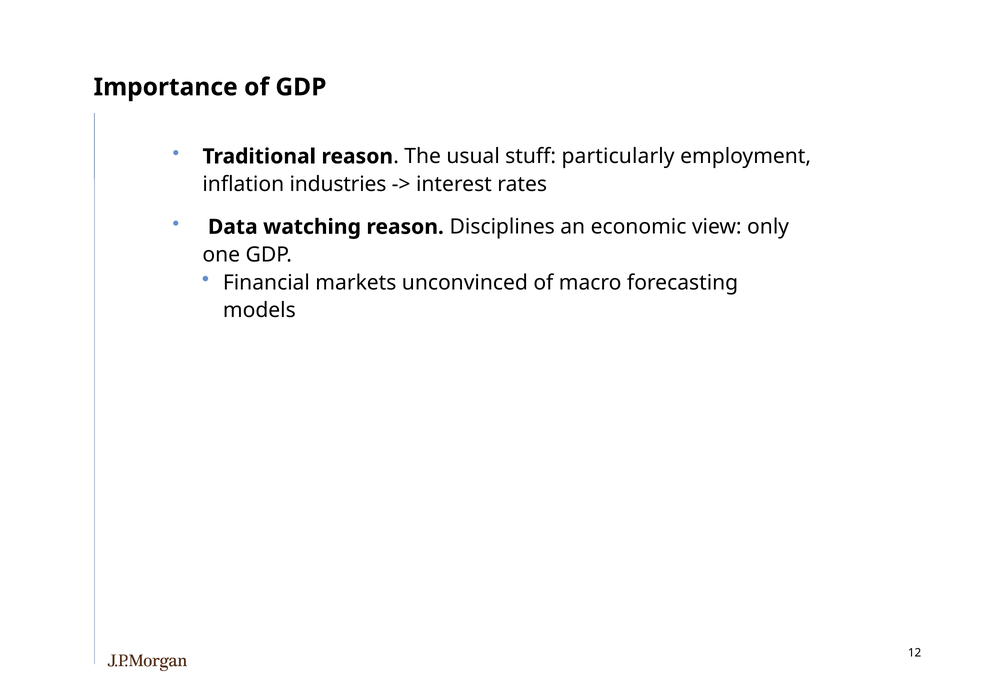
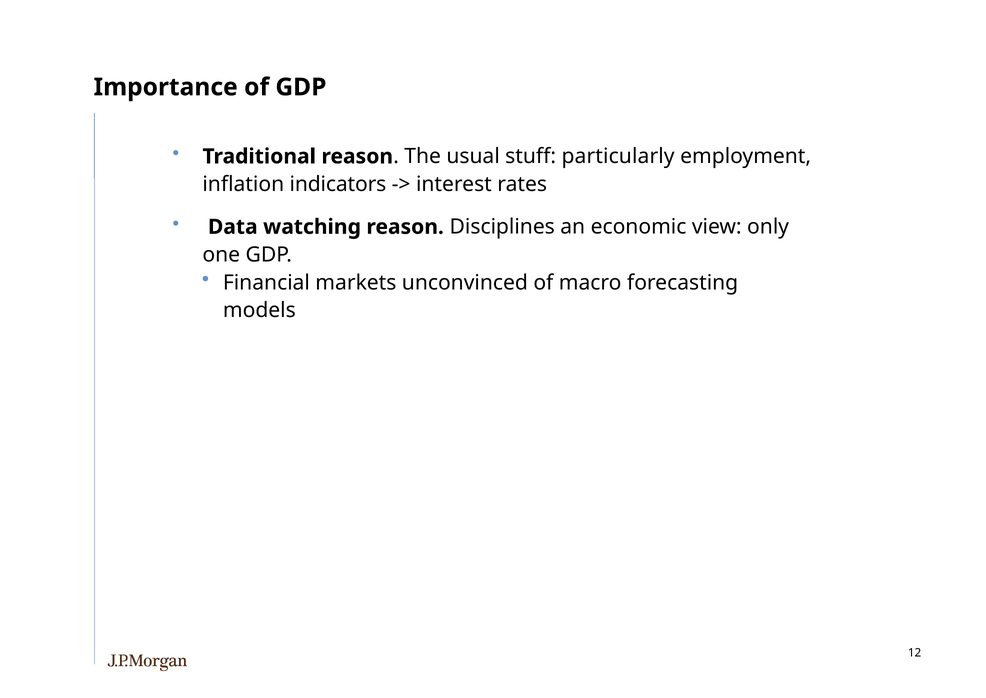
industries: industries -> indicators
